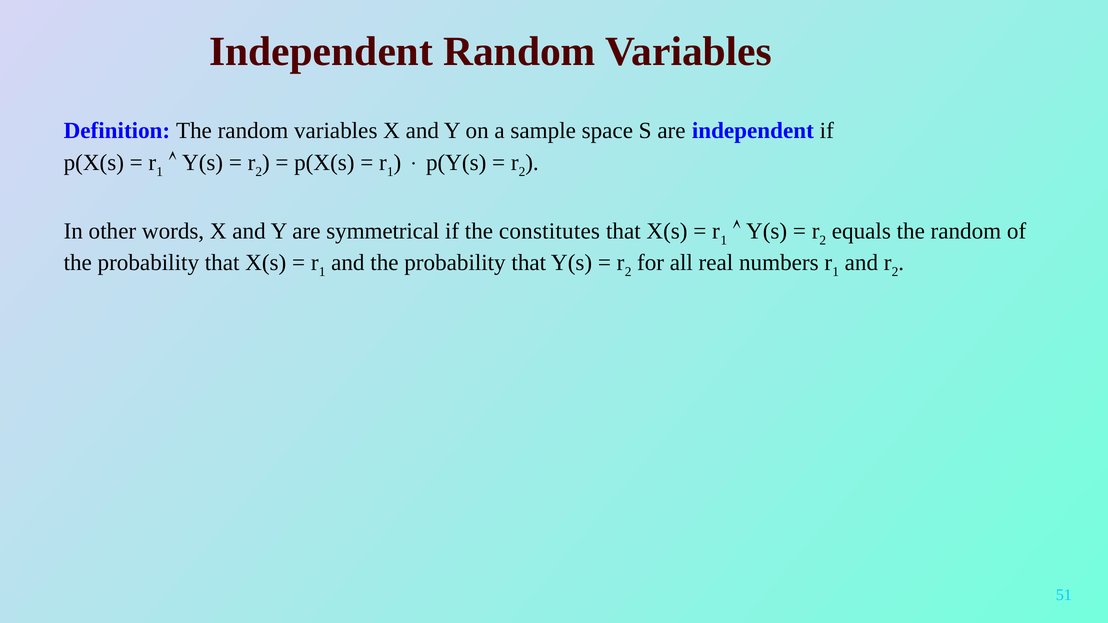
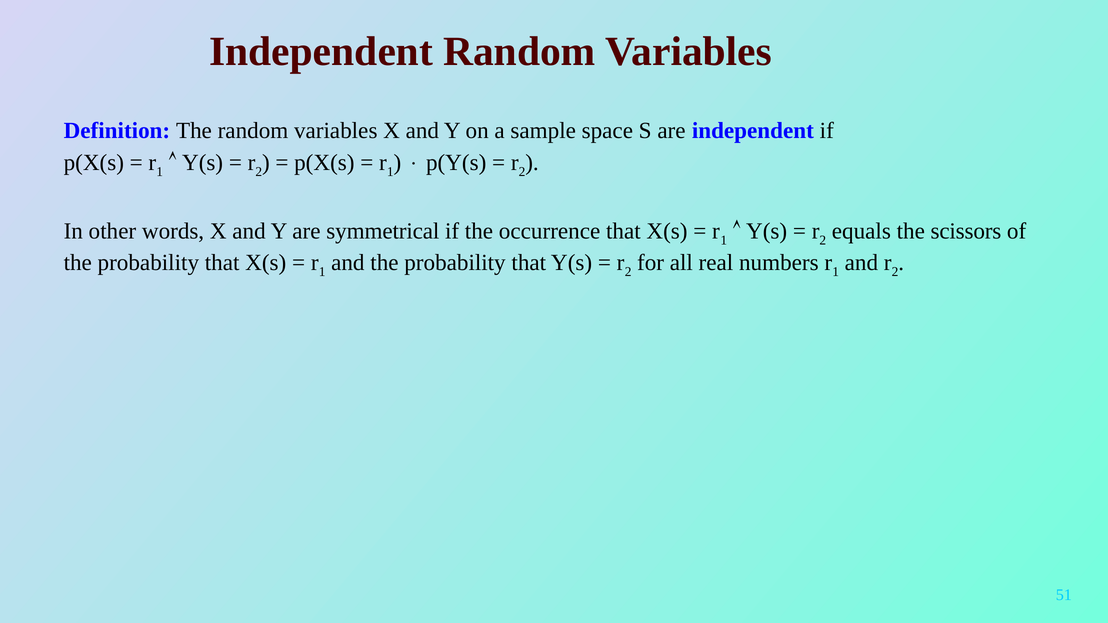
constitutes: constitutes -> occurrence
equals the random: random -> scissors
